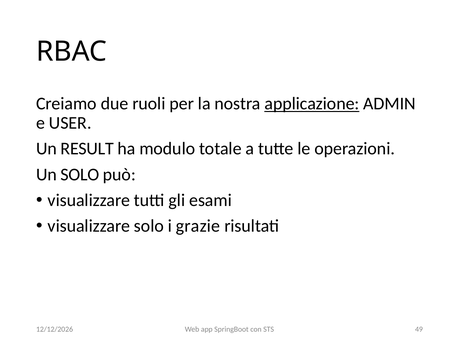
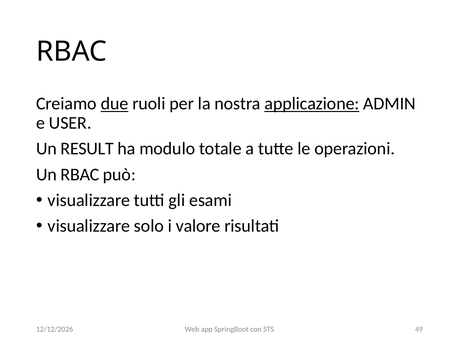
due underline: none -> present
Un SOLO: SOLO -> RBAC
grazie: grazie -> valore
